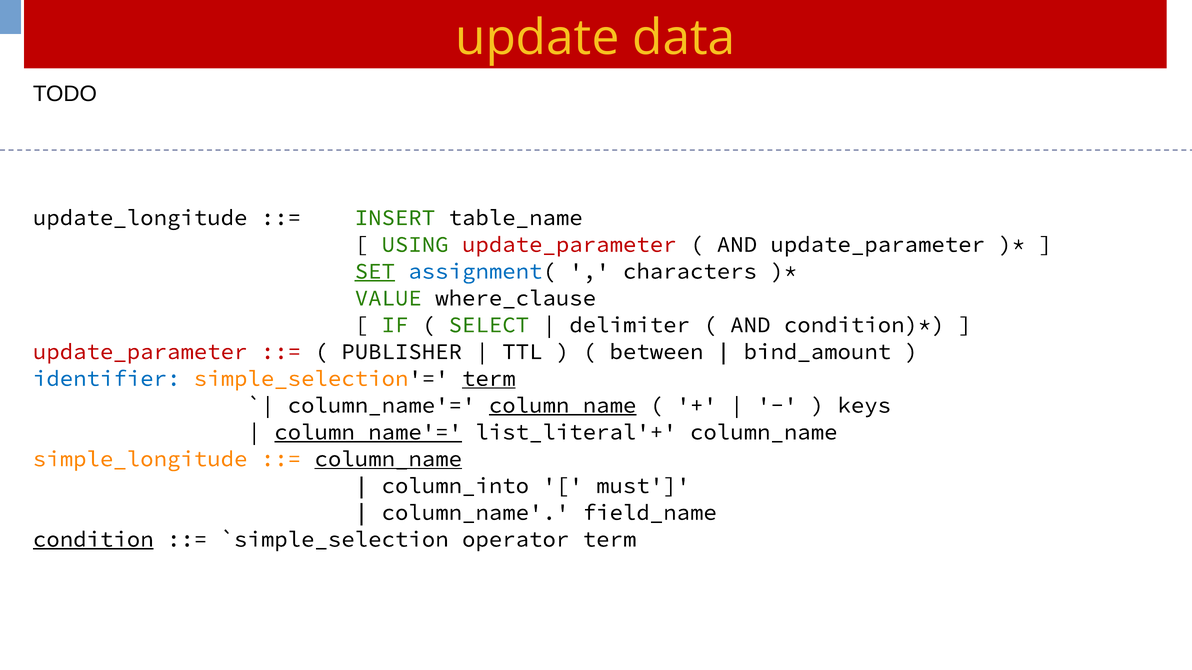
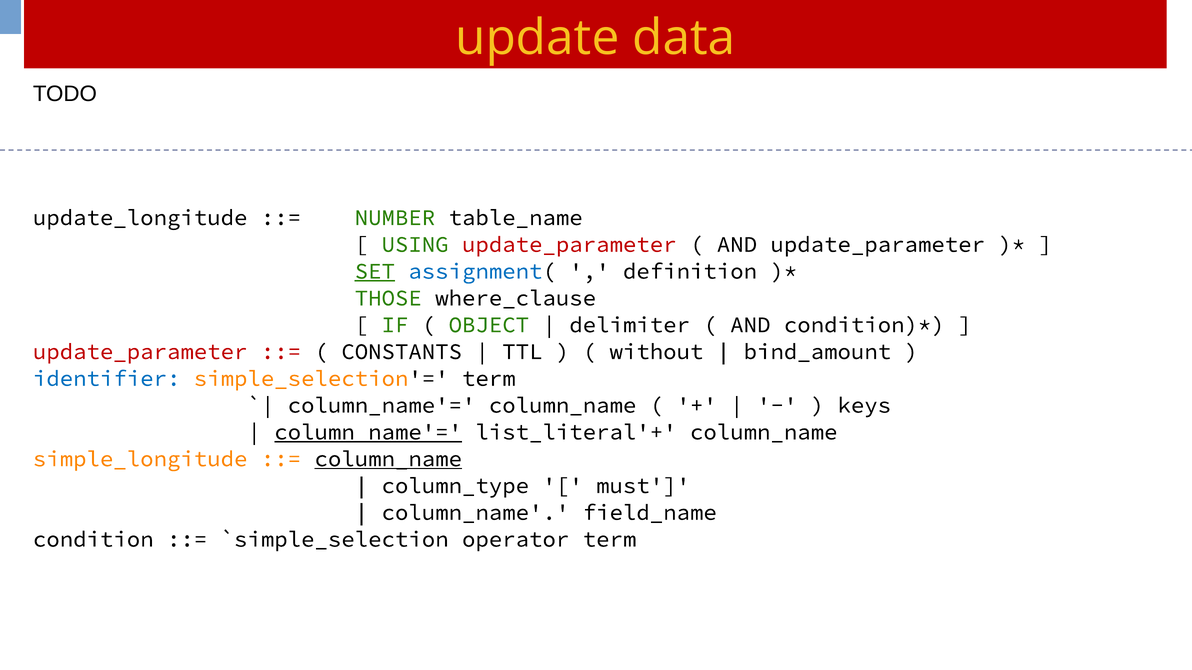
INSERT: INSERT -> NUMBER
characters: characters -> definition
VALUE: VALUE -> THOSE
SELECT: SELECT -> OBJECT
PUBLISHER: PUBLISHER -> CONSTANTS
between: between -> without
term at (489, 379) underline: present -> none
column_name at (563, 406) underline: present -> none
column_into: column_into -> column_type
condition underline: present -> none
